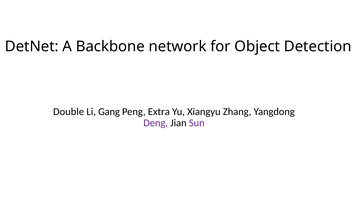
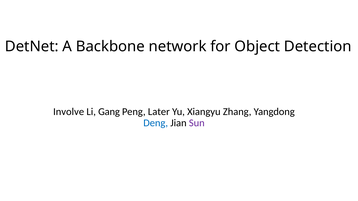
Double: Double -> Involve
Extra: Extra -> Later
Deng colour: purple -> blue
